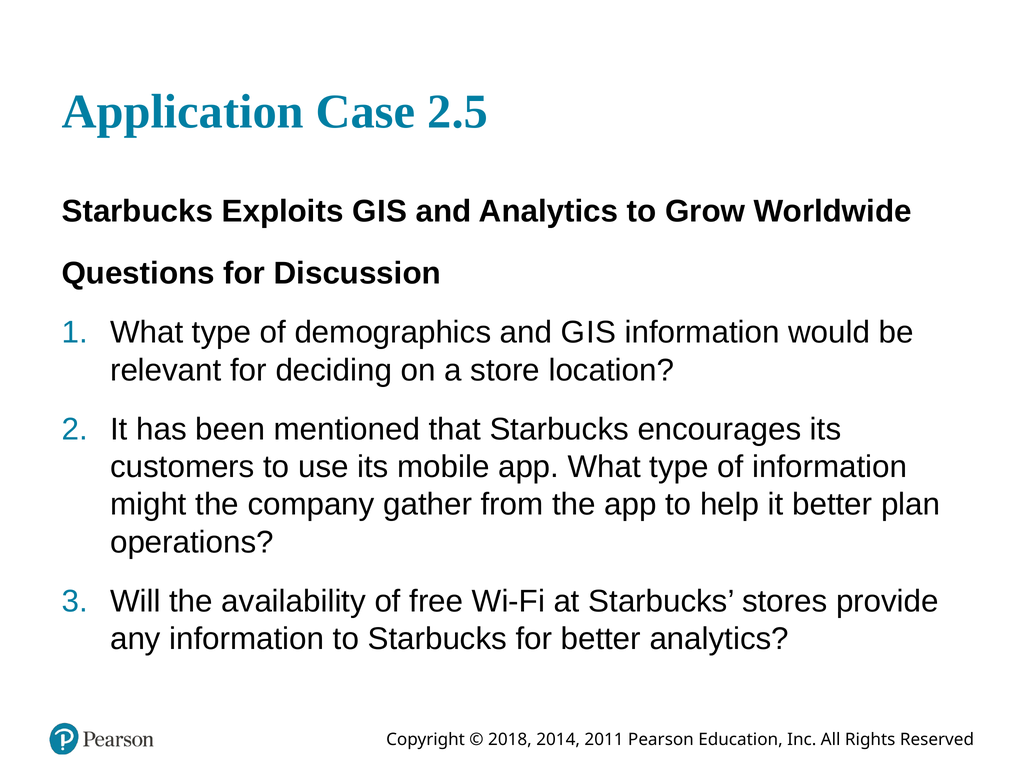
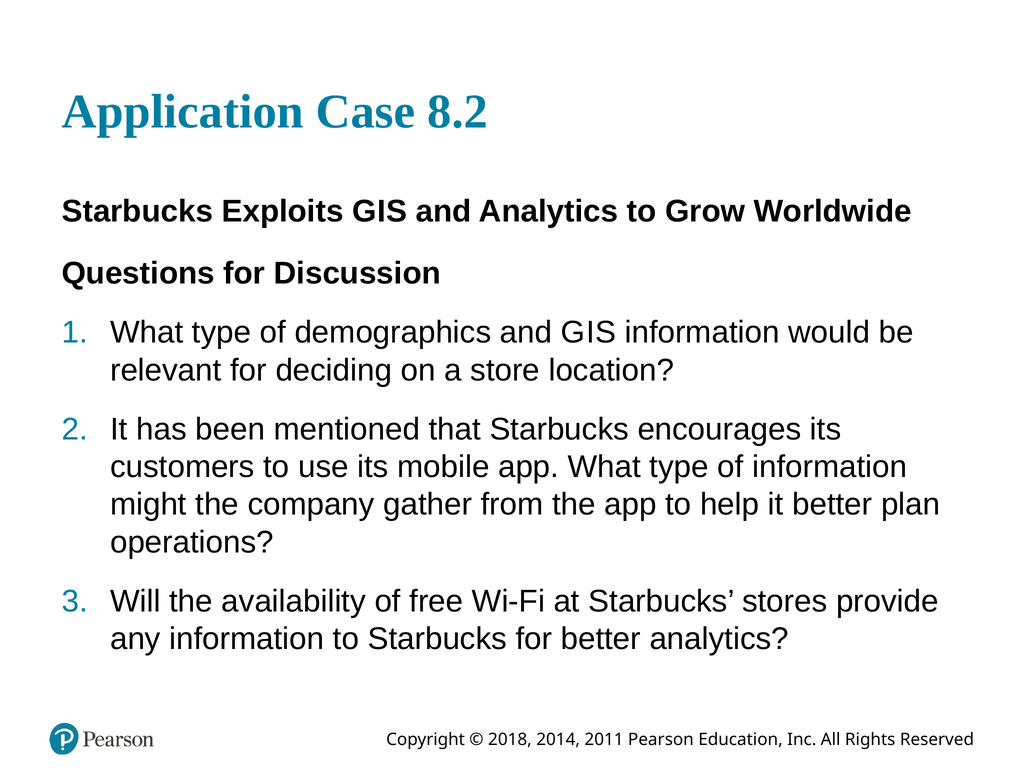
2.5: 2.5 -> 8.2
